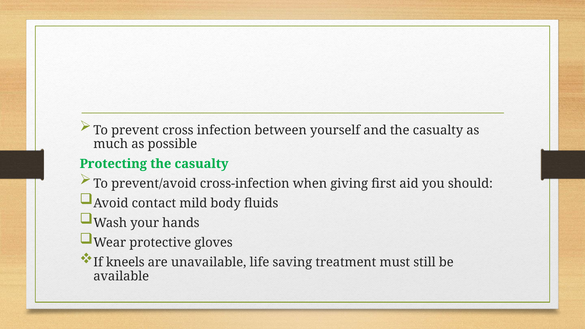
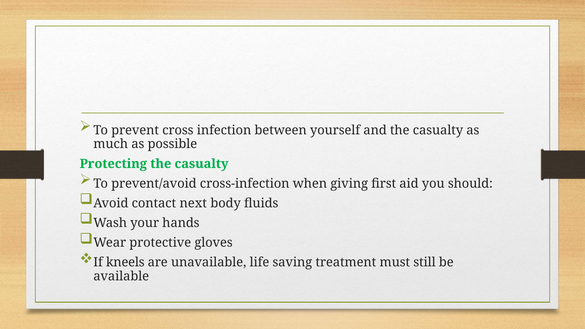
mild: mild -> next
